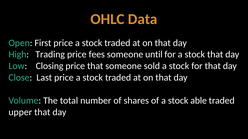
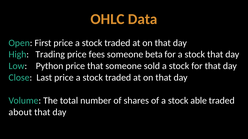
until: until -> beta
Closing: Closing -> Python
upper: upper -> about
